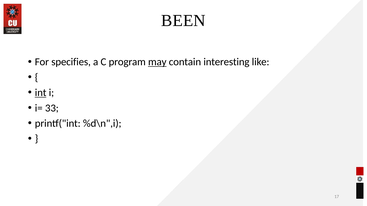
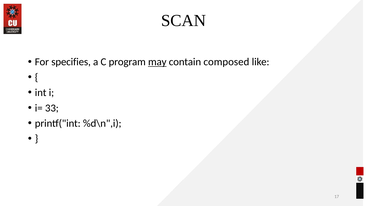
BEEN: BEEN -> SCAN
interesting: interesting -> composed
int underline: present -> none
